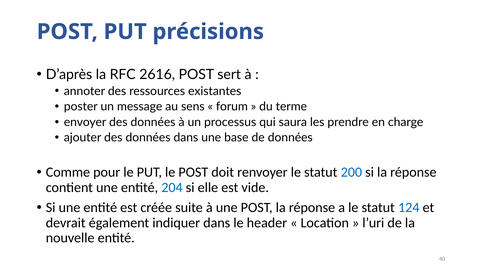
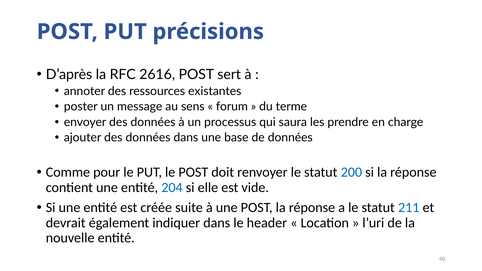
124: 124 -> 211
